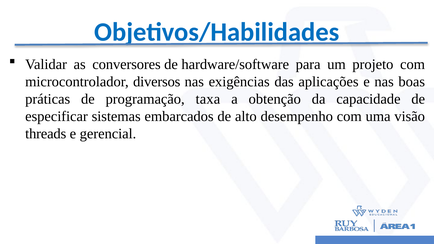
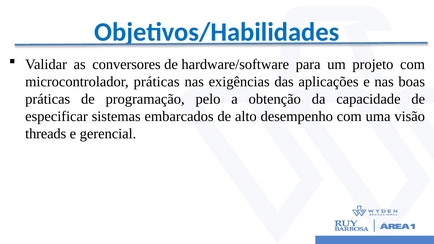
microcontrolador diversos: diversos -> práticas
taxa: taxa -> pelo
